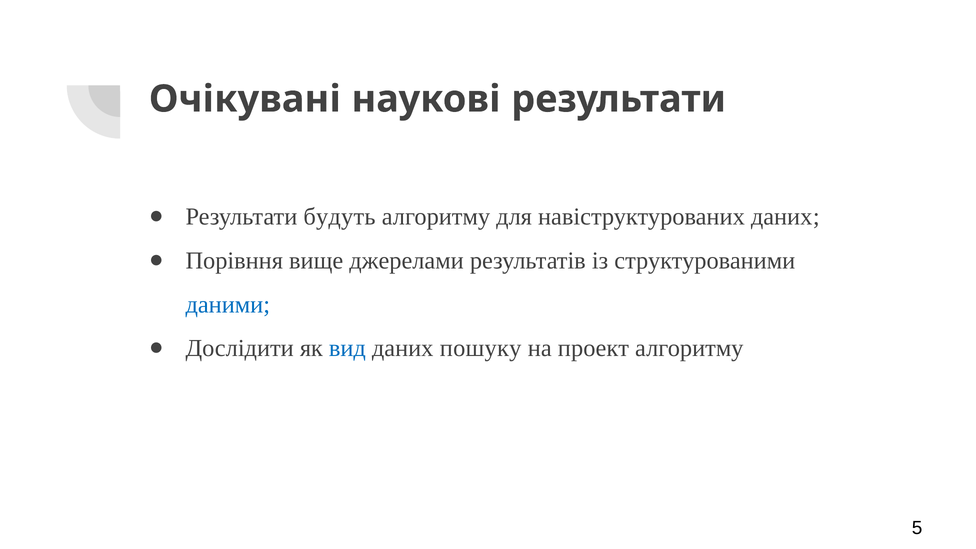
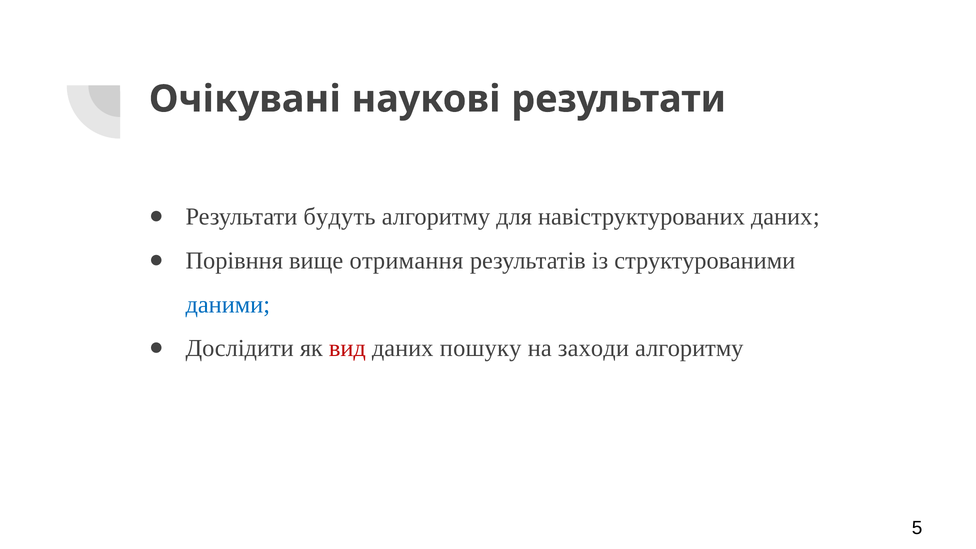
джерелами: джерелами -> отримання
вид colour: blue -> red
проект: проект -> заходи
